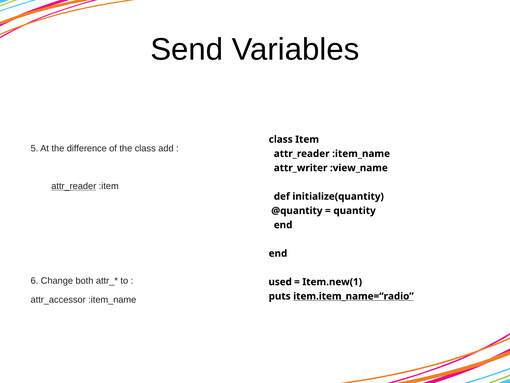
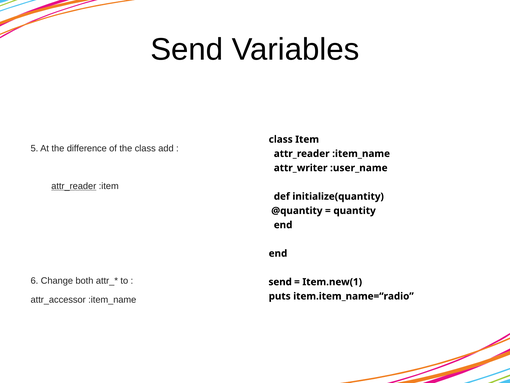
:view_name: :view_name -> :user_name
used at (280, 282): used -> send
item.item_name=“radio underline: present -> none
